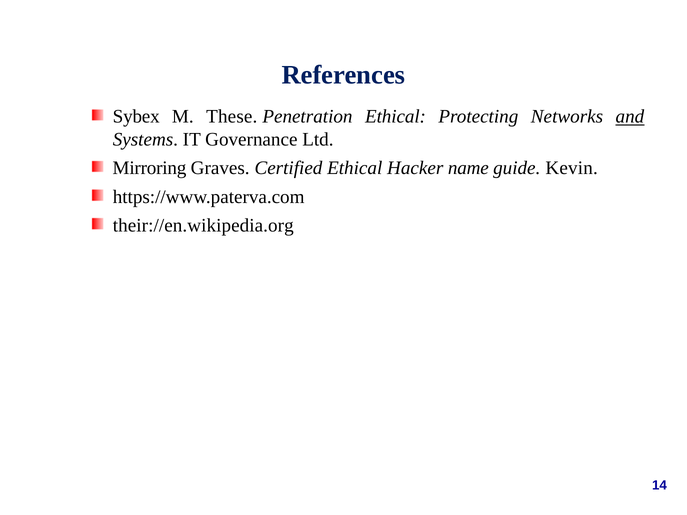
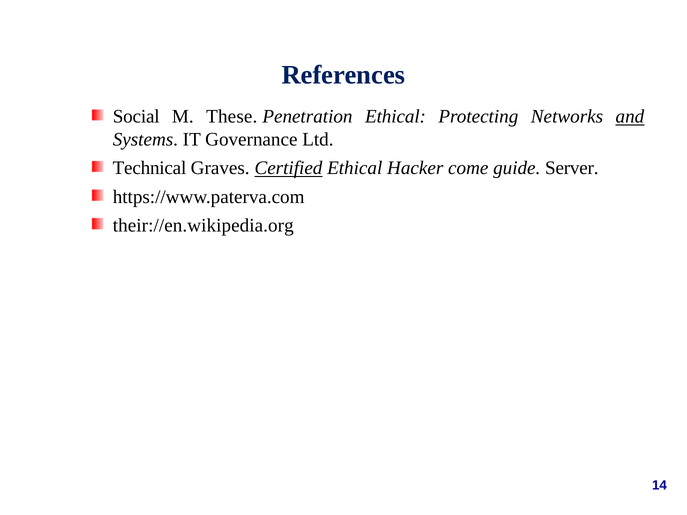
Sybex: Sybex -> Social
Mirroring: Mirroring -> Technical
Certified underline: none -> present
name: name -> come
Kevin: Kevin -> Server
